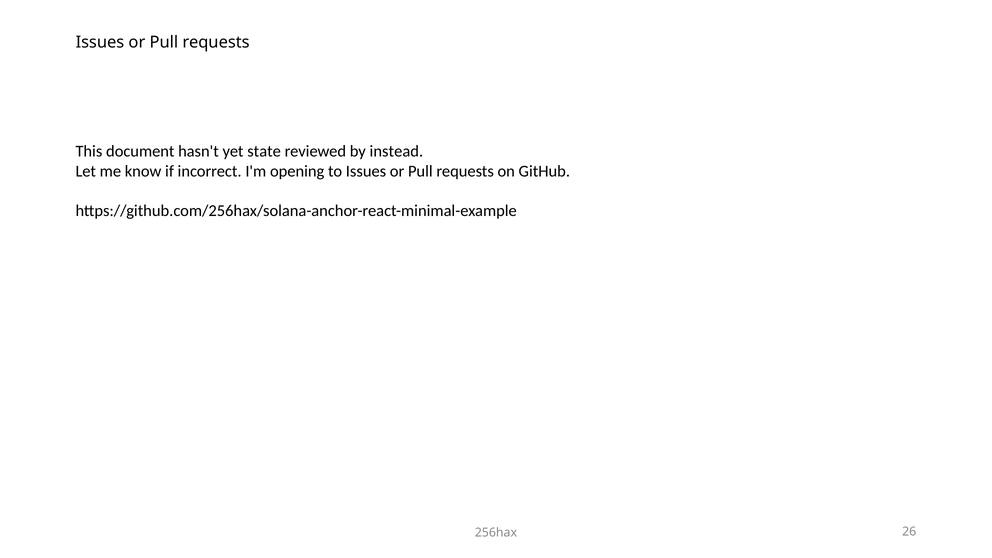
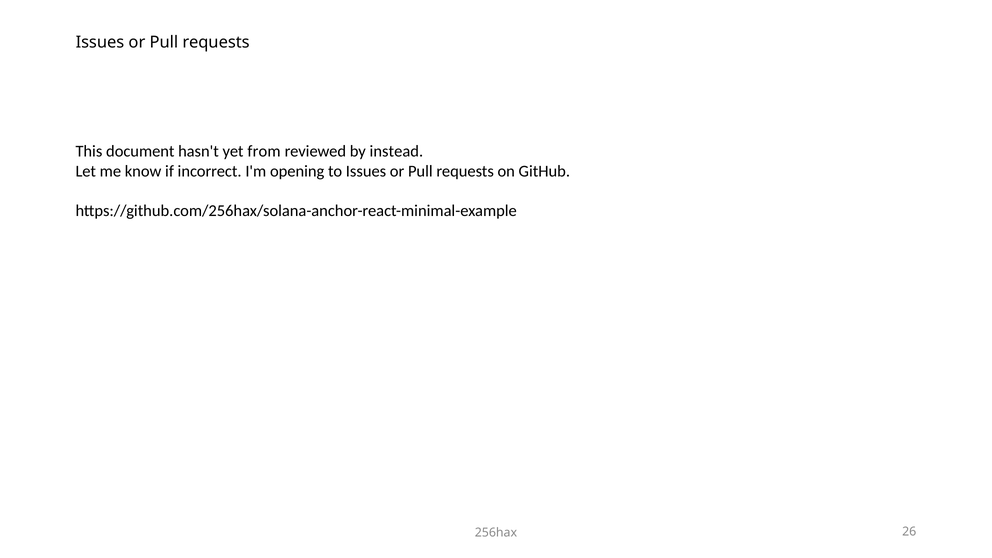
state: state -> from
